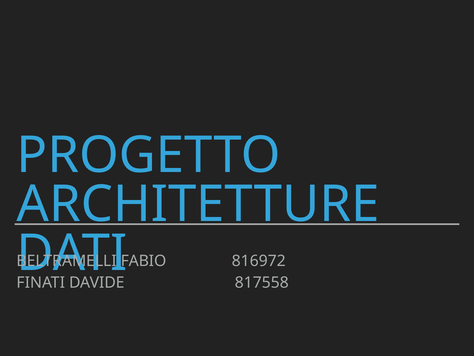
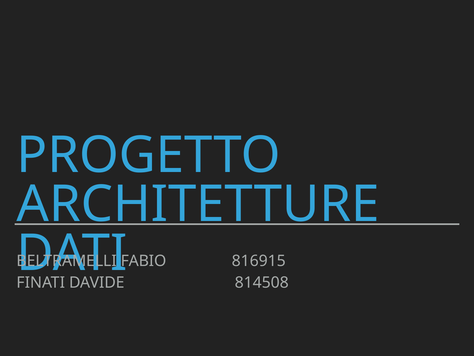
816972: 816972 -> 816915
817558: 817558 -> 814508
